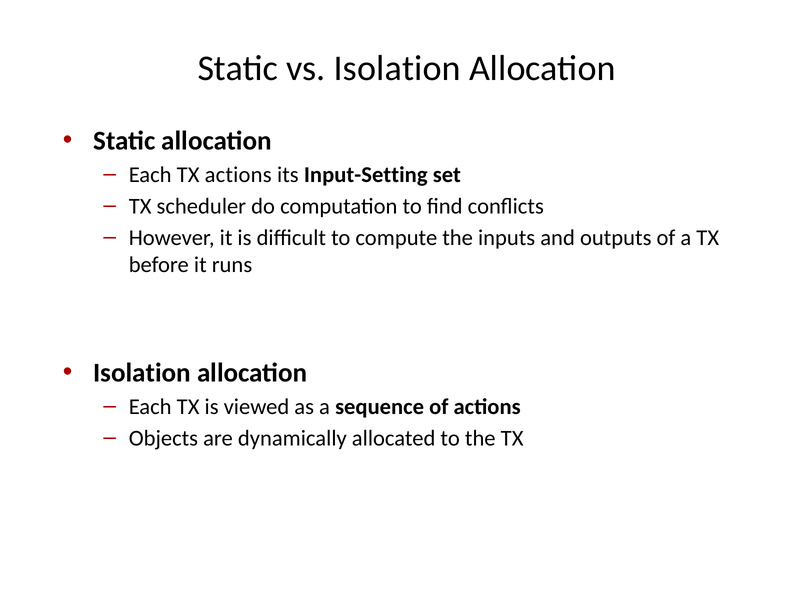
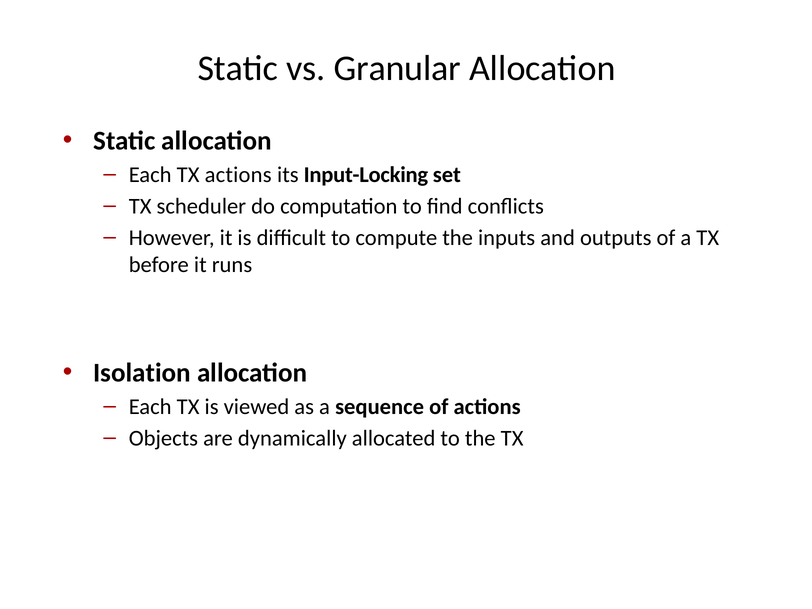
vs Isolation: Isolation -> Granular
Input-Setting: Input-Setting -> Input-Locking
